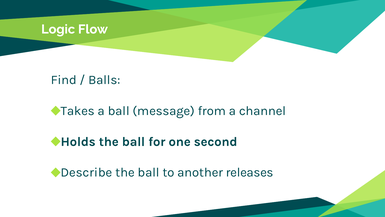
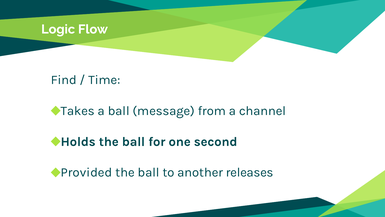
Balls: Balls -> Time
Describe: Describe -> Provided
